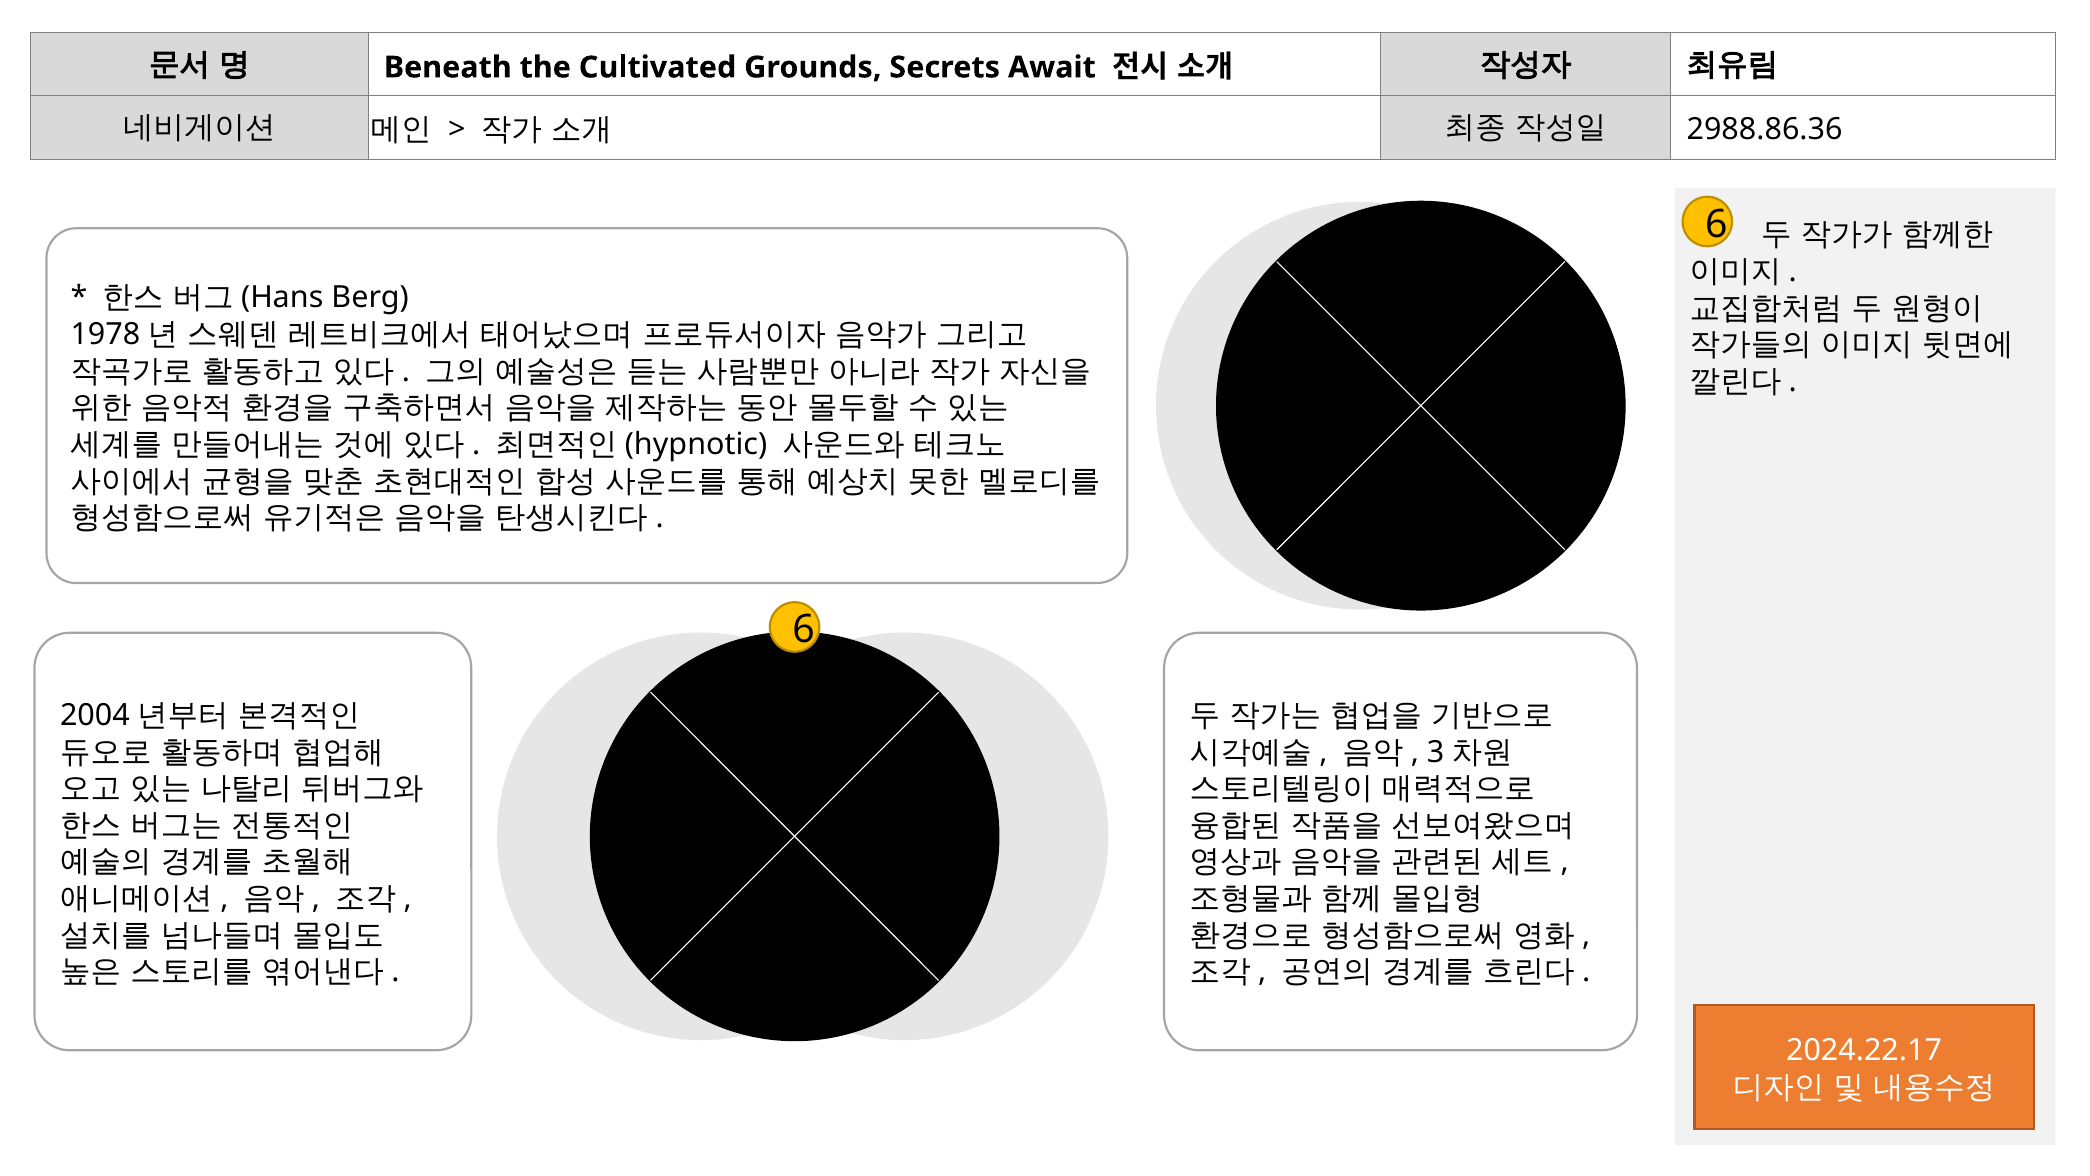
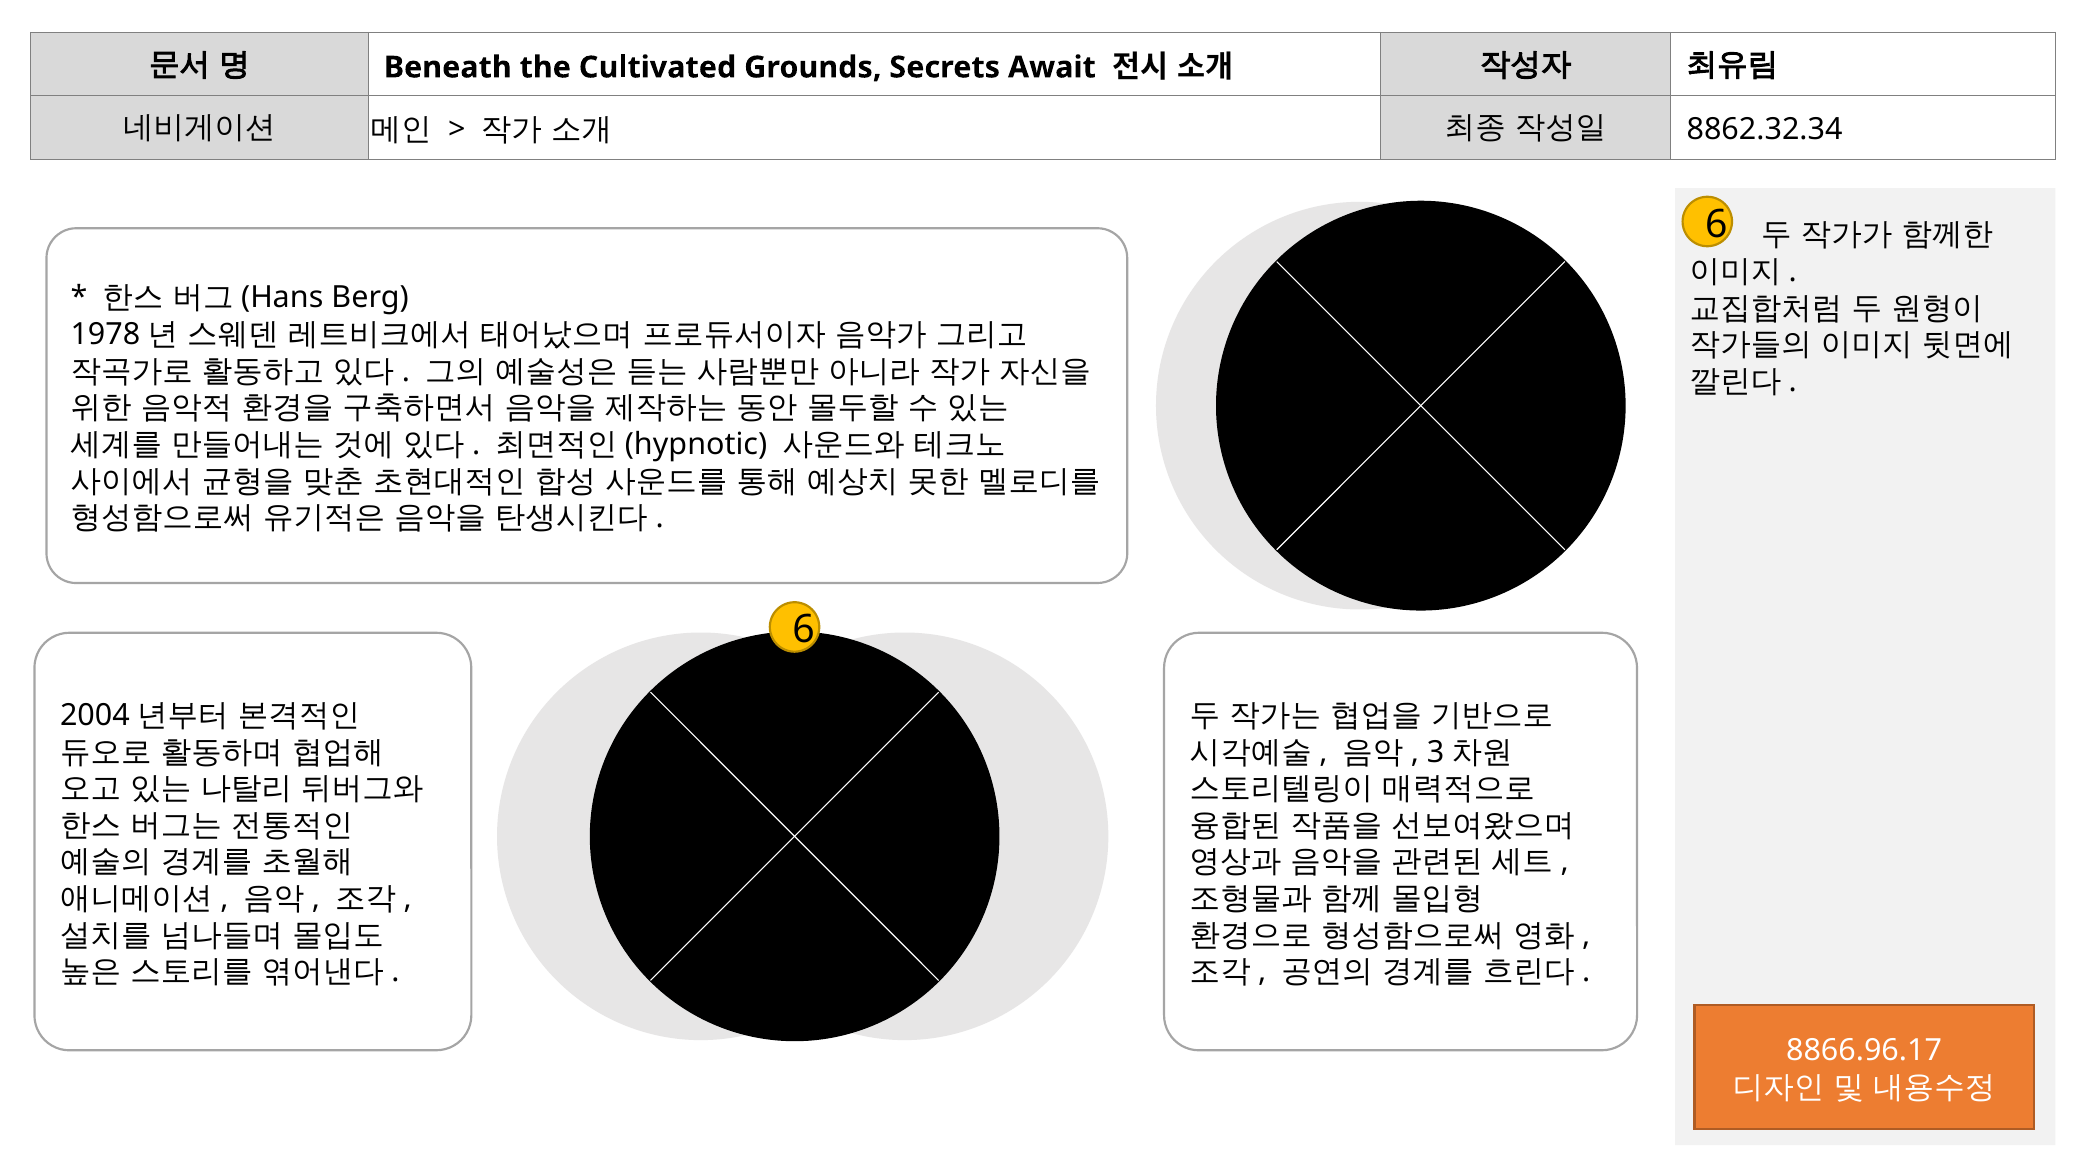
2988.86.36: 2988.86.36 -> 8862.32.34
2024.22.17: 2024.22.17 -> 8866.96.17
